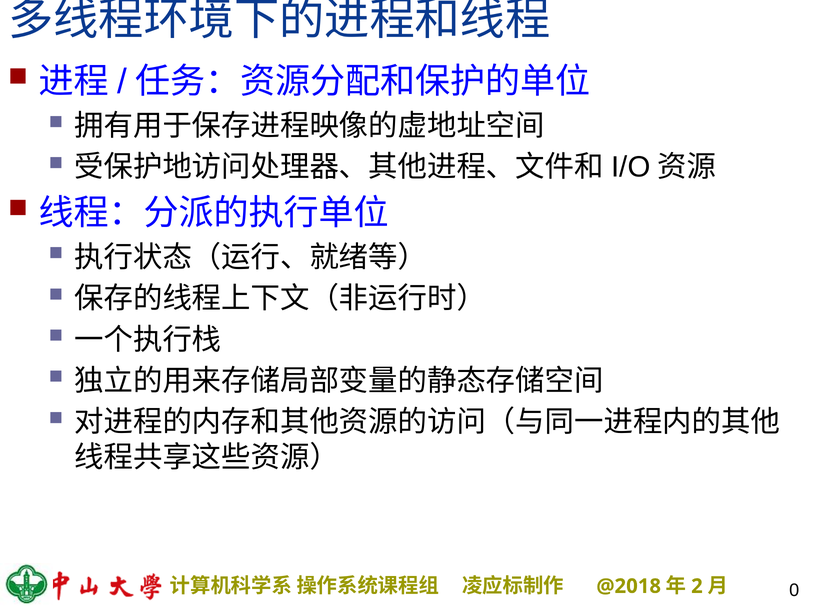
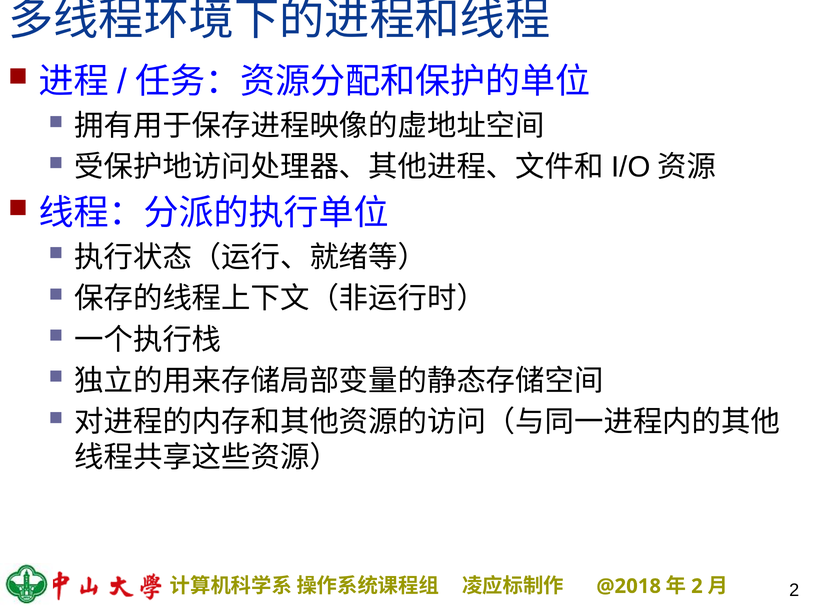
0 at (794, 590): 0 -> 2
